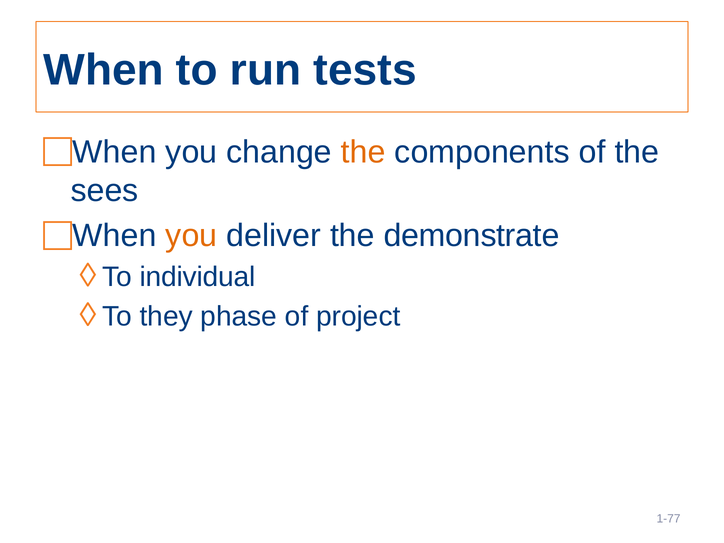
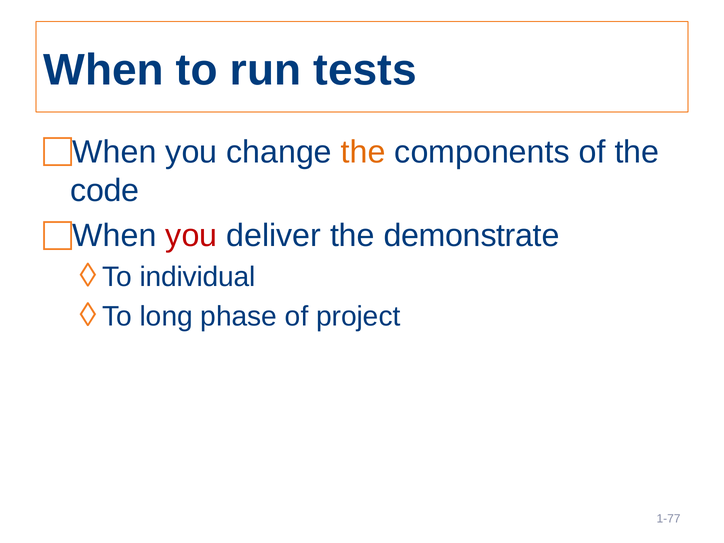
sees: sees -> code
you at (191, 236) colour: orange -> red
they: they -> long
